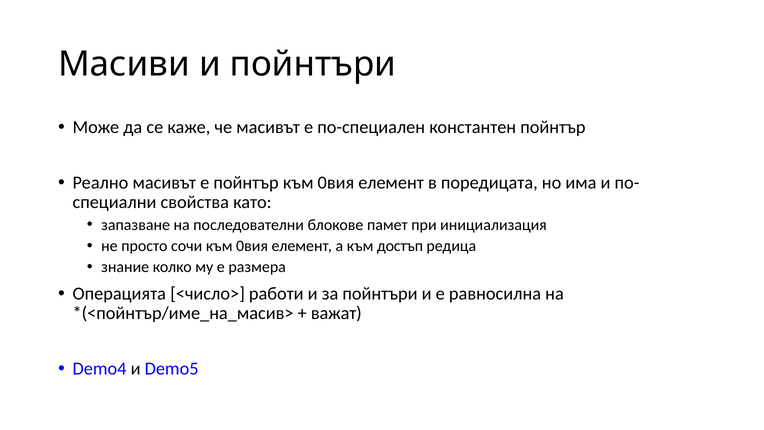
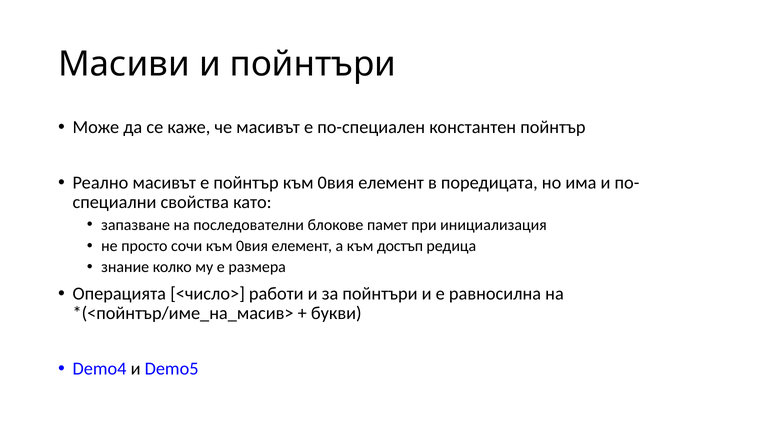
важат: важат -> букви
